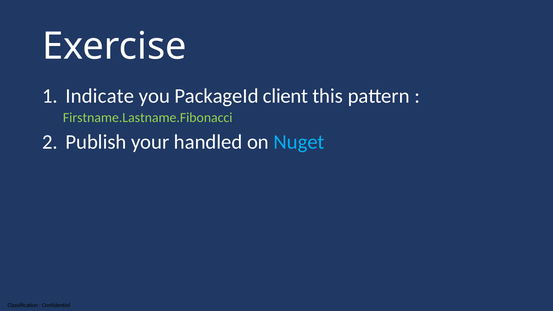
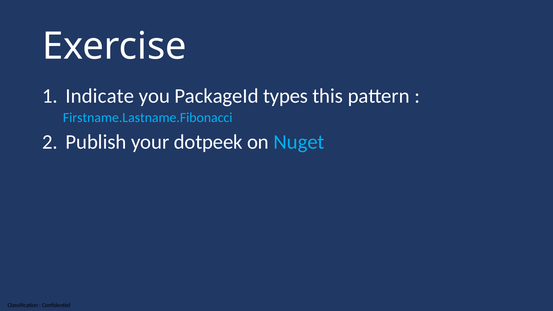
client: client -> types
Firstname.Lastname.Fibonacci colour: light green -> light blue
handled: handled -> dotpeek
